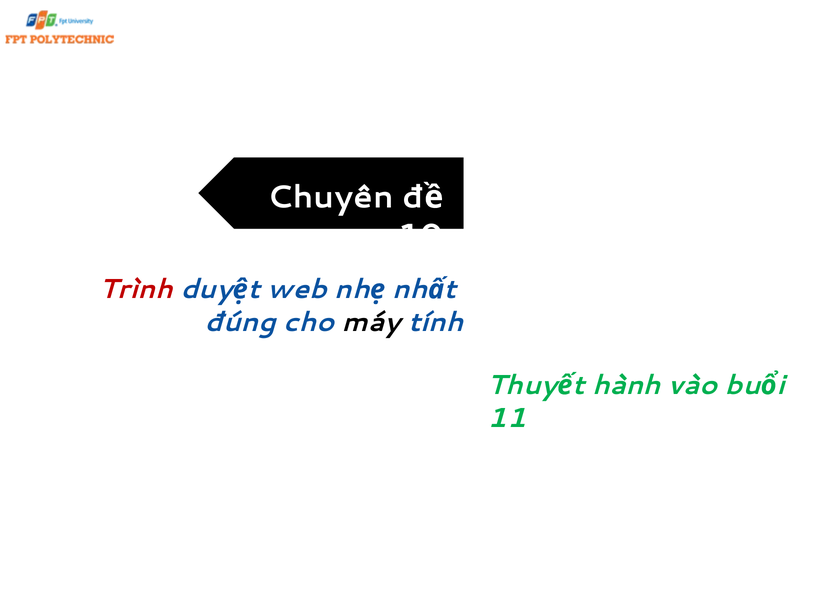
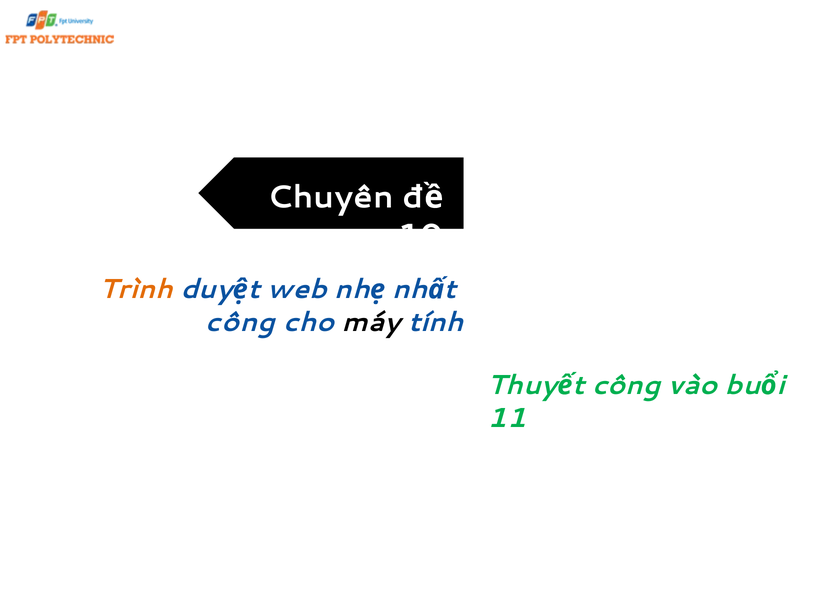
Trình colour: red -> orange
đúng at (240, 322): đúng -> công
hành at (626, 385): hành -> công
